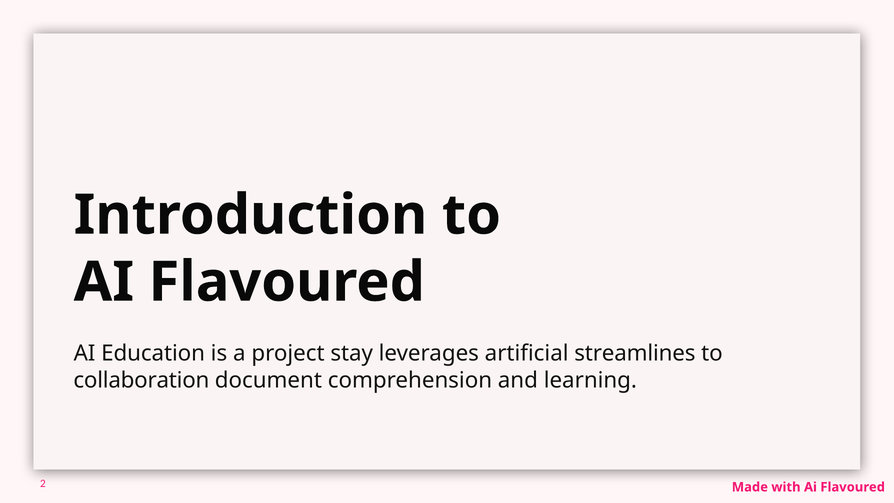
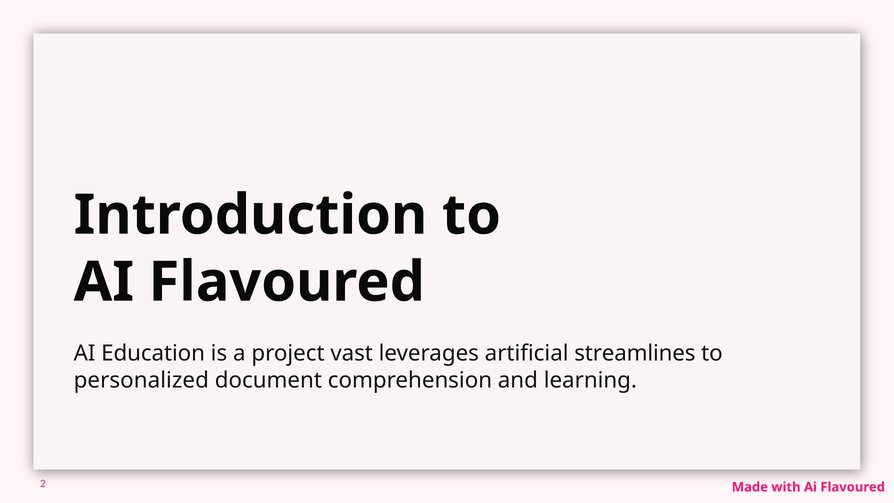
stay: stay -> vast
collaboration: collaboration -> personalized
